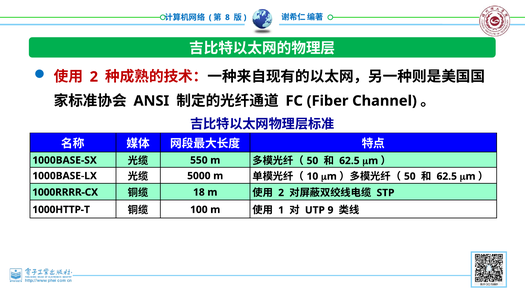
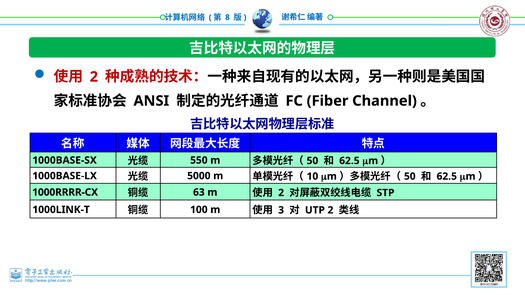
18: 18 -> 63
1000HTTP-T: 1000HTTP-T -> 1000LINK-T
1: 1 -> 3
UTP 9: 9 -> 2
